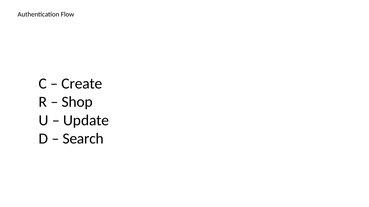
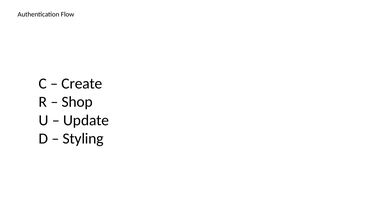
Search: Search -> Styling
